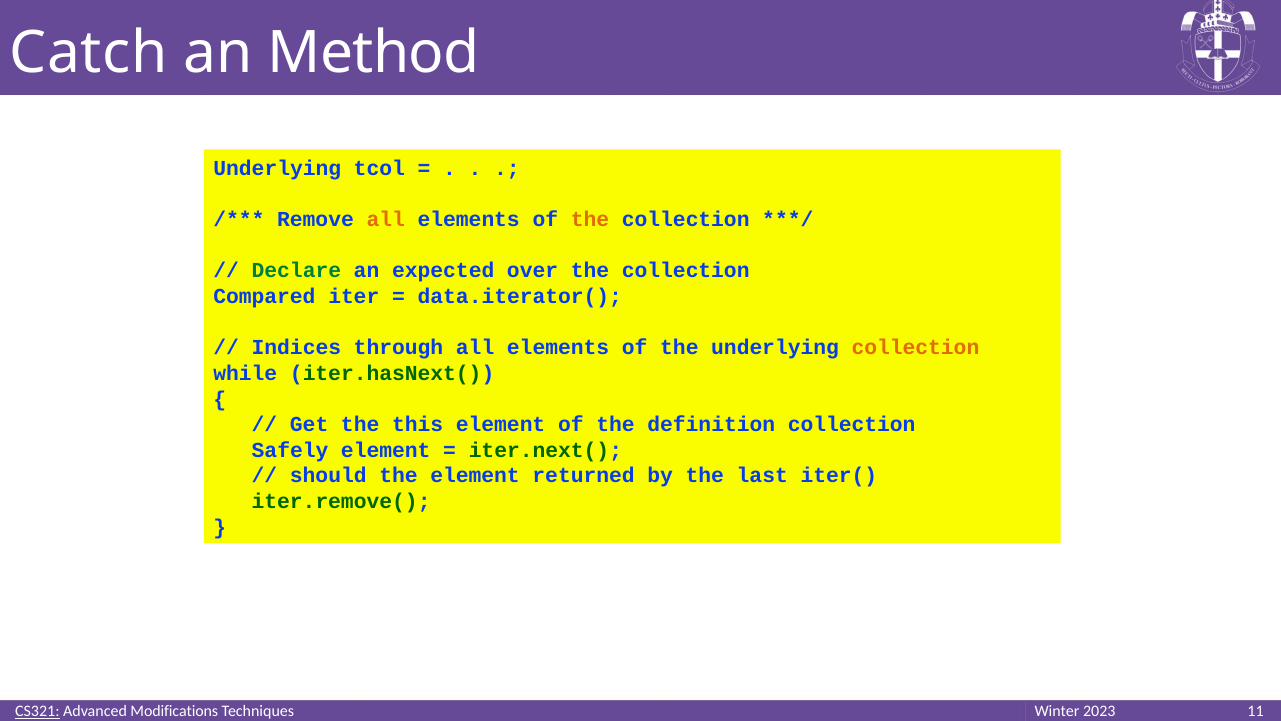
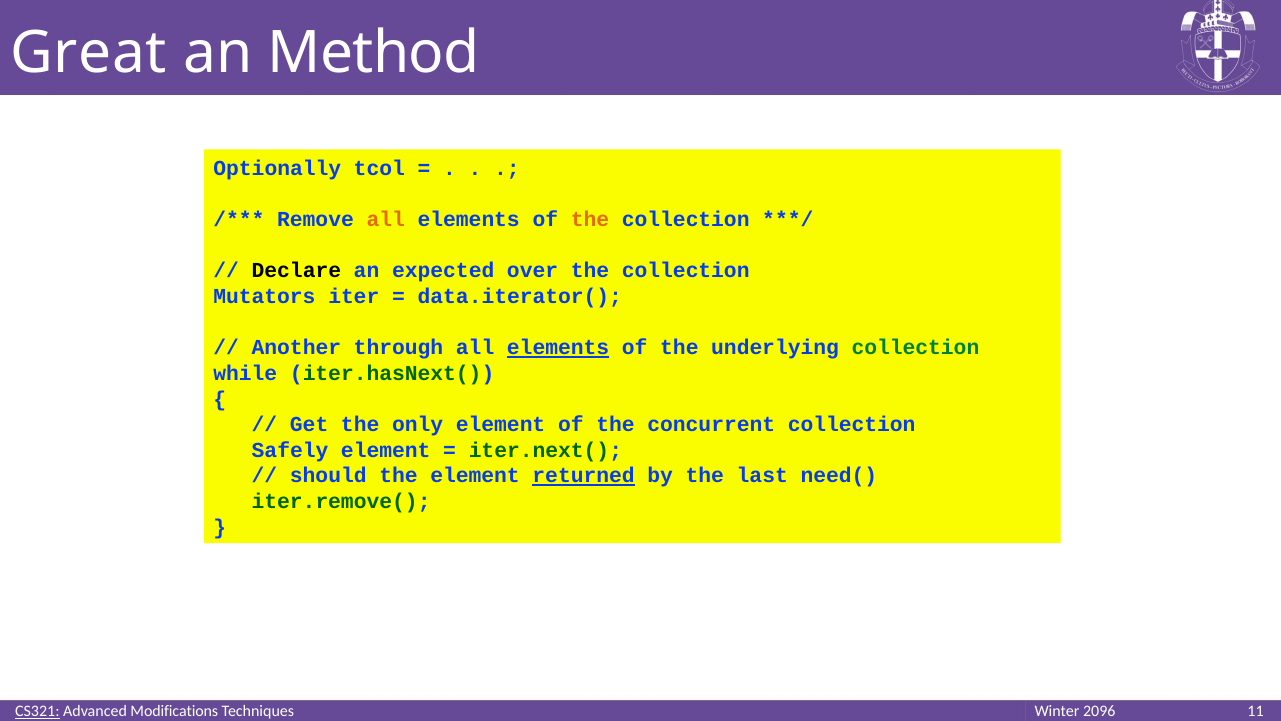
Catch: Catch -> Great
Underlying at (277, 168): Underlying -> Optionally
Declare colour: green -> black
Compared: Compared -> Mutators
Indices: Indices -> Another
elements at (558, 348) underline: none -> present
collection at (915, 348) colour: orange -> green
this: this -> only
definition: definition -> concurrent
returned underline: none -> present
iter(: iter( -> need(
2023: 2023 -> 2096
